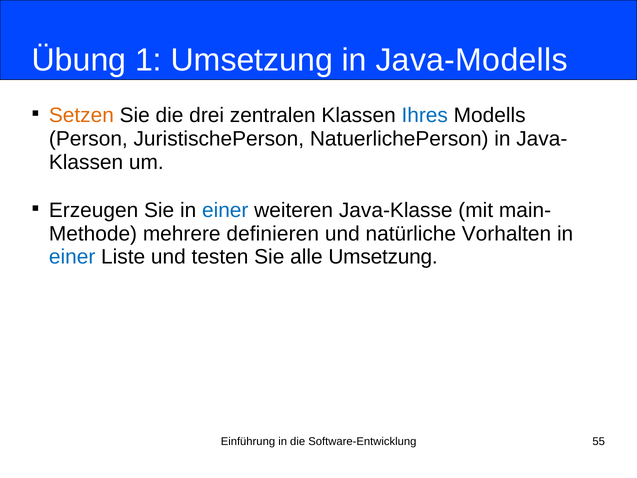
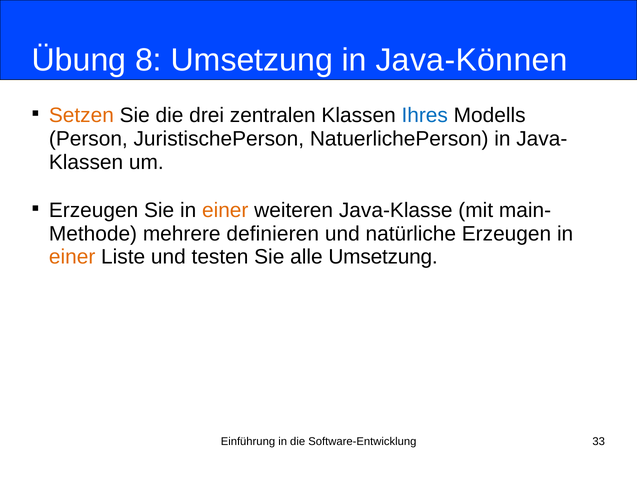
1: 1 -> 8
Java-Modells: Java-Modells -> Java-Können
einer at (225, 210) colour: blue -> orange
natürliche Vorhalten: Vorhalten -> Erzeugen
einer at (72, 257) colour: blue -> orange
55: 55 -> 33
